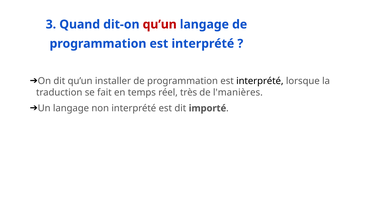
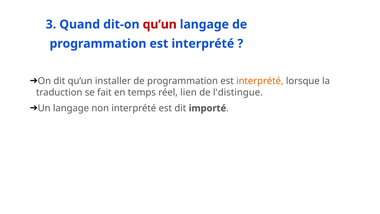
interprété at (260, 81) colour: black -> orange
très: très -> lien
l'manières: l'manières -> l'distingue
